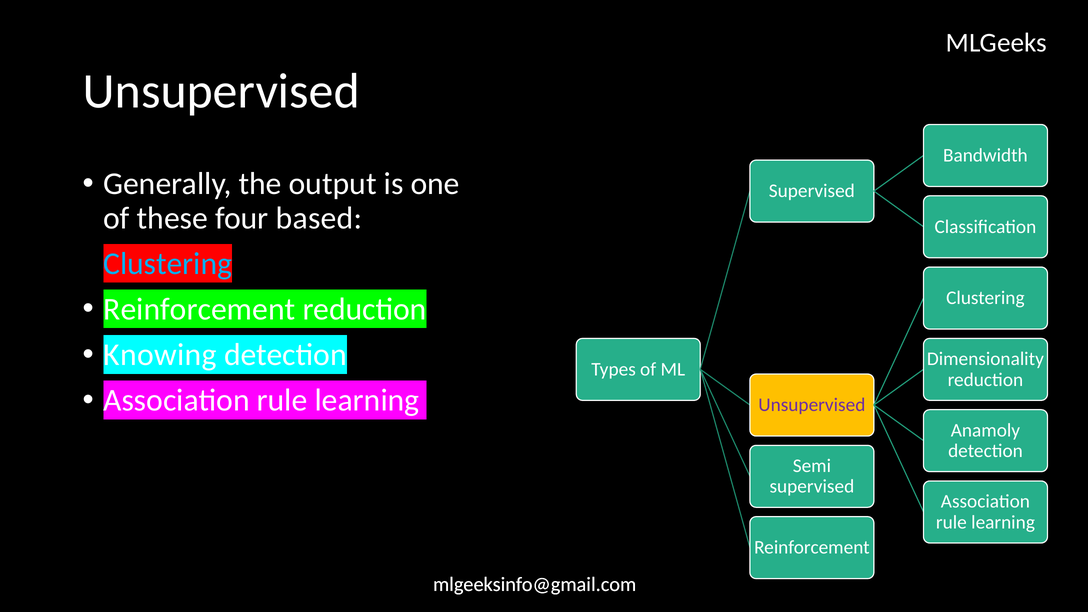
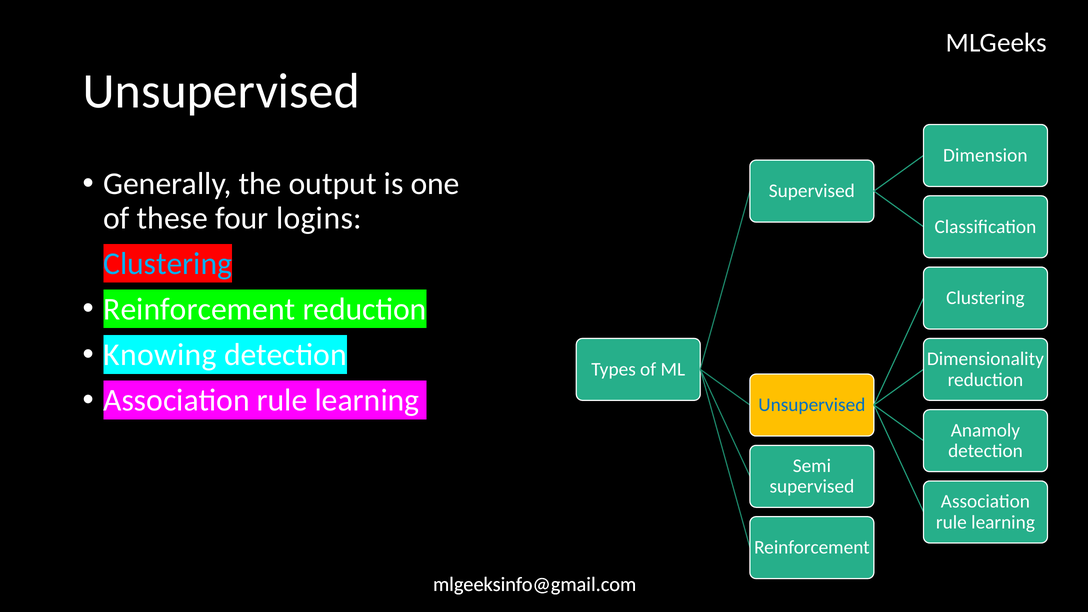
Bandwidth: Bandwidth -> Dimension
based: based -> logins
Unsupervised at (812, 405) colour: purple -> blue
